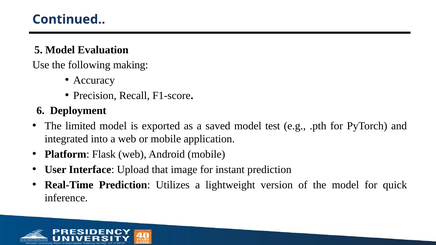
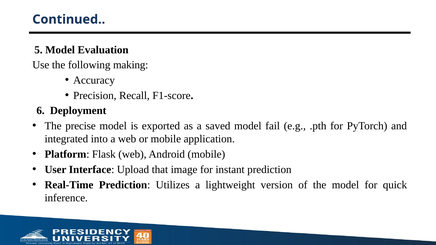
limited: limited -> precise
test: test -> fail
